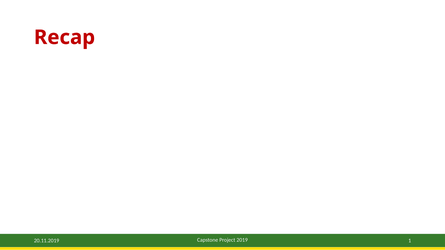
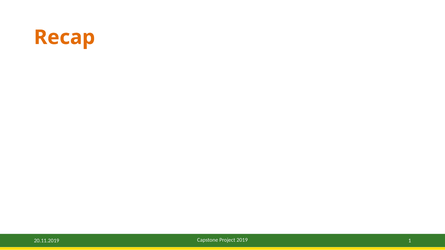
Recap colour: red -> orange
